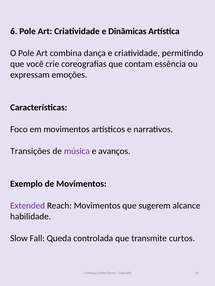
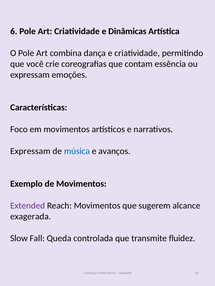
Transições at (30, 151): Transições -> Expressam
música colour: purple -> blue
habilidade: habilidade -> exagerada
curtos: curtos -> fluidez
